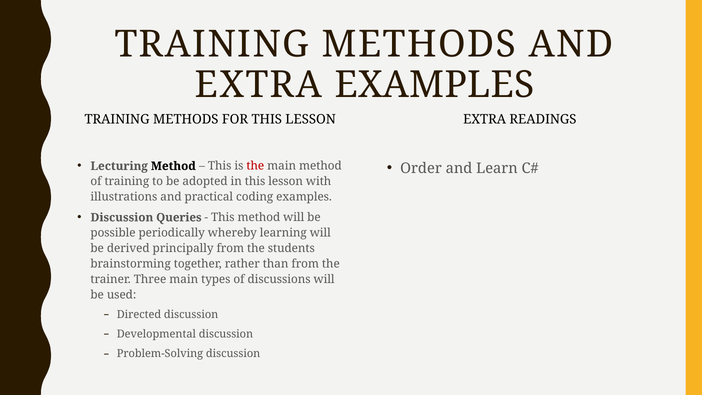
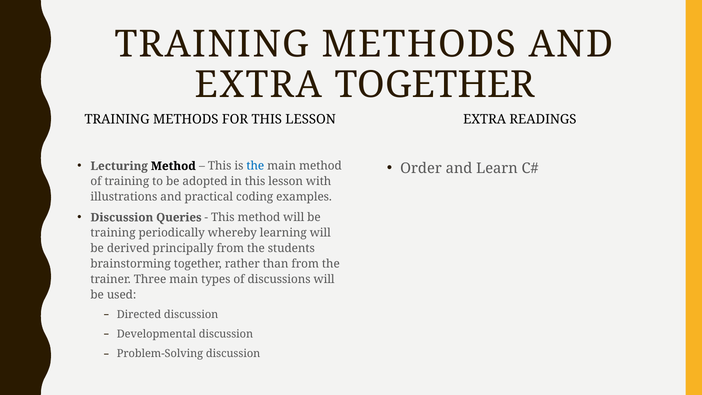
EXTRA EXAMPLES: EXAMPLES -> TOGETHER
the at (255, 166) colour: red -> blue
possible at (113, 233): possible -> training
